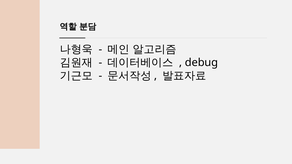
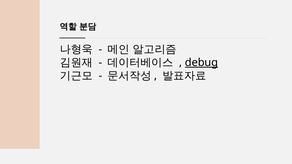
debug underline: none -> present
